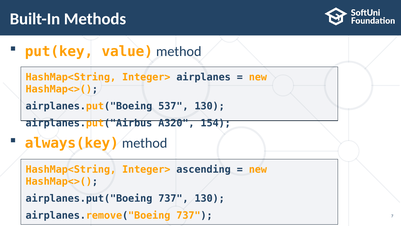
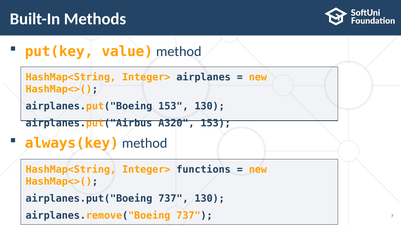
airplanes.put("Boeing 537: 537 -> 153
A320 154: 154 -> 153
ascending: ascending -> functions
